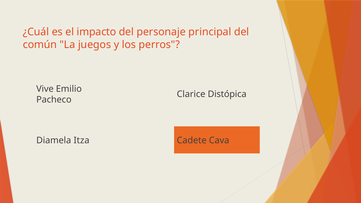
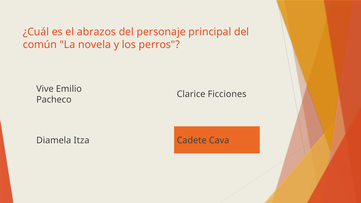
impacto: impacto -> abrazos
juegos: juegos -> novela
Distópica: Distópica -> Ficciones
